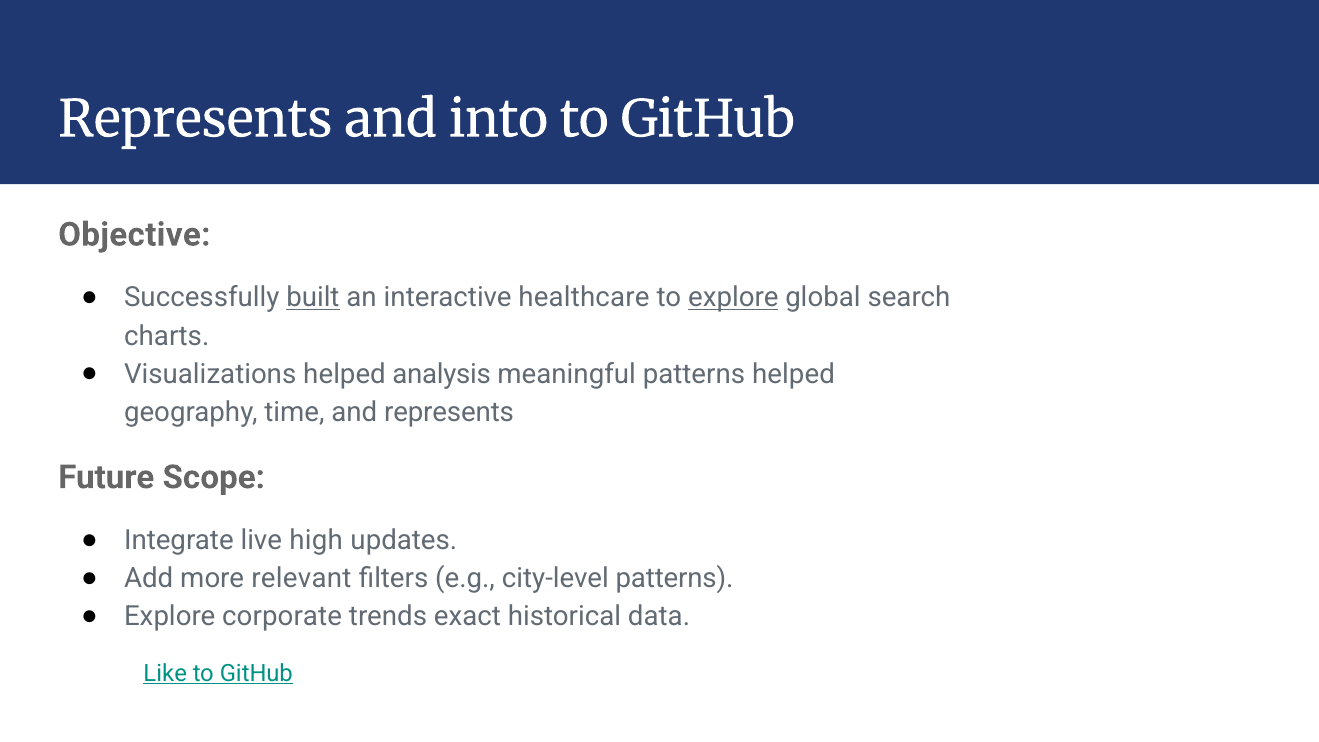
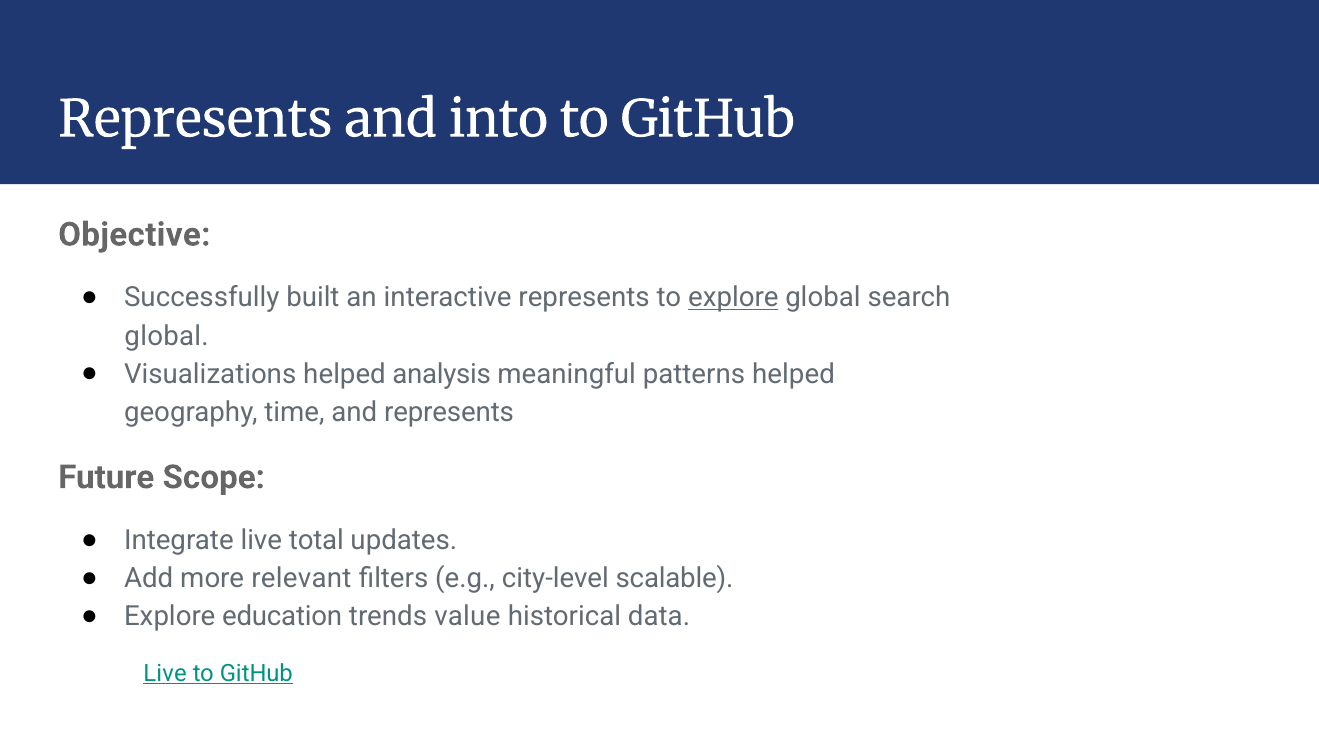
built underline: present -> none
interactive healthcare: healthcare -> represents
charts at (167, 336): charts -> global
high: high -> total
city-level patterns: patterns -> scalable
corporate: corporate -> education
exact: exact -> value
Like at (165, 673): Like -> Live
